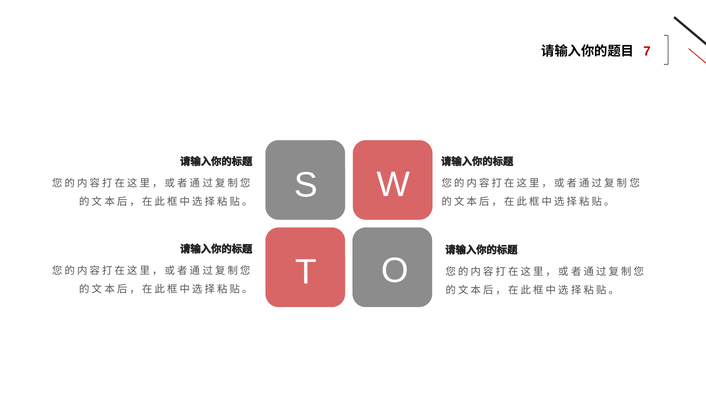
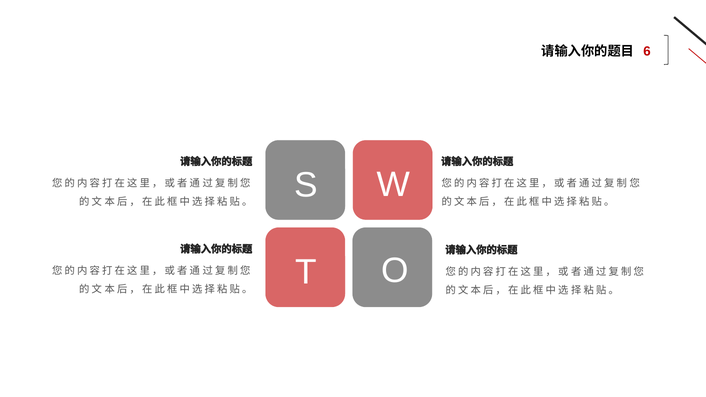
7: 7 -> 6
